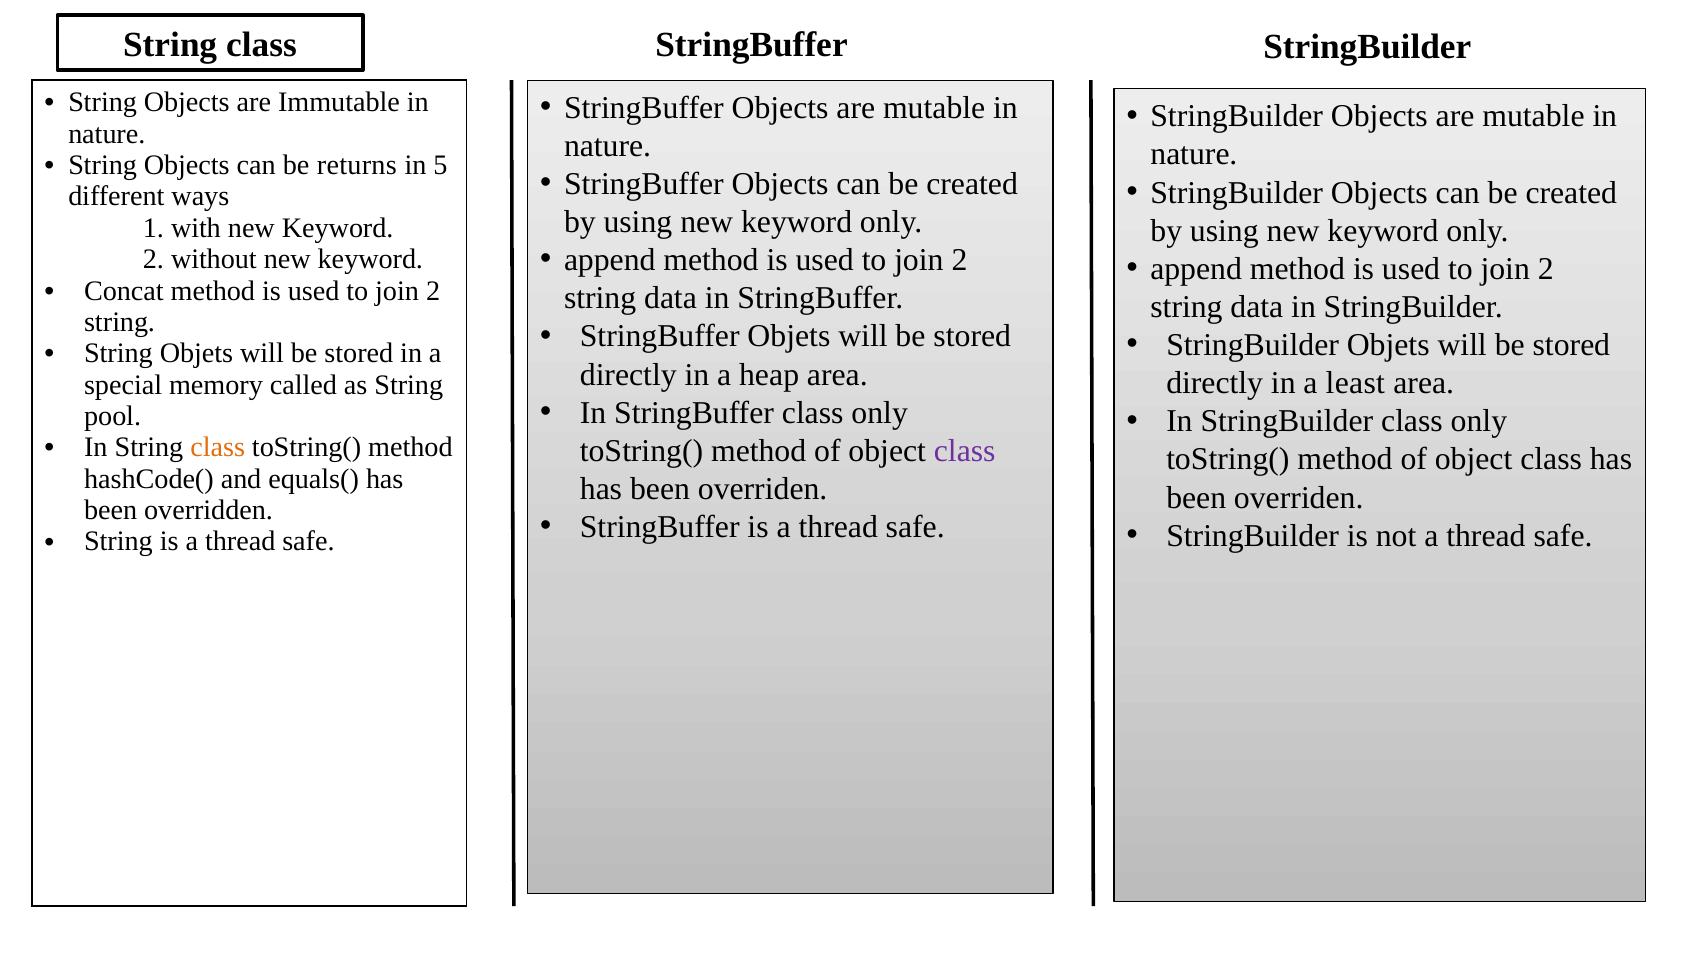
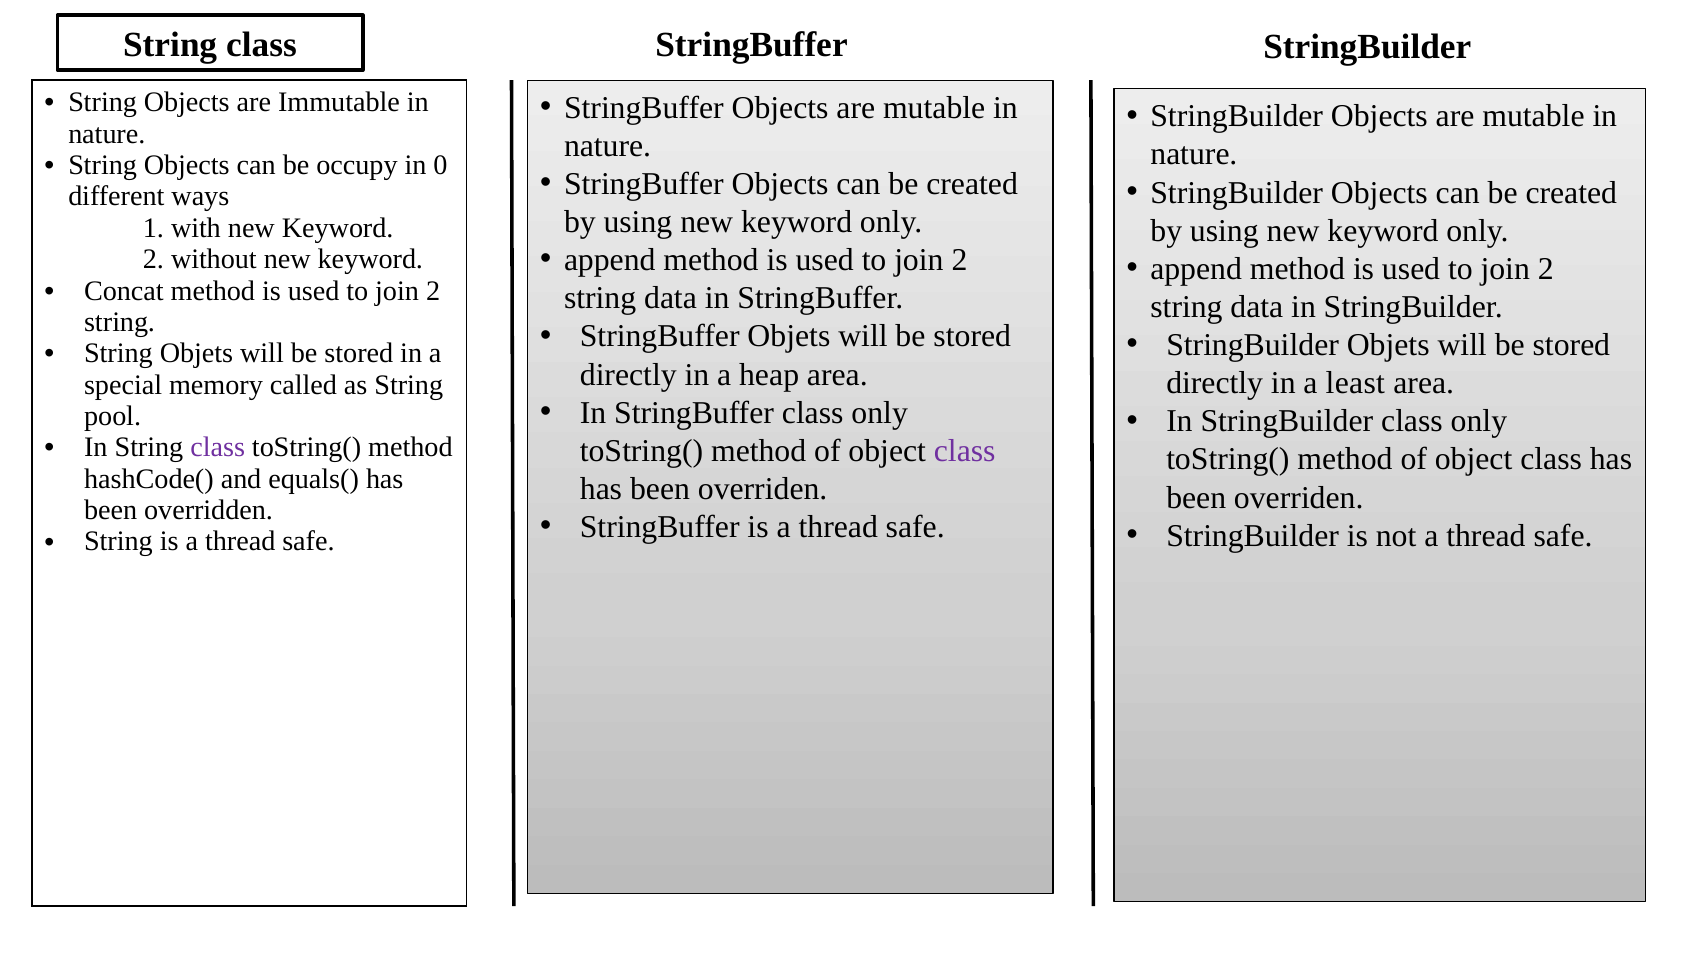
returns: returns -> occupy
5: 5 -> 0
class at (218, 447) colour: orange -> purple
